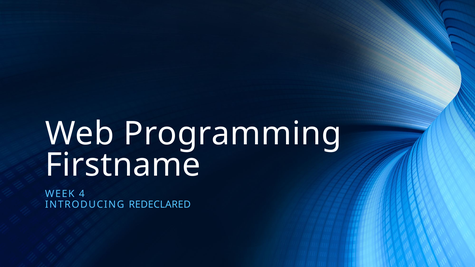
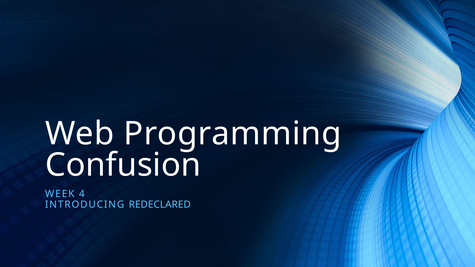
Firstname: Firstname -> Confusion
